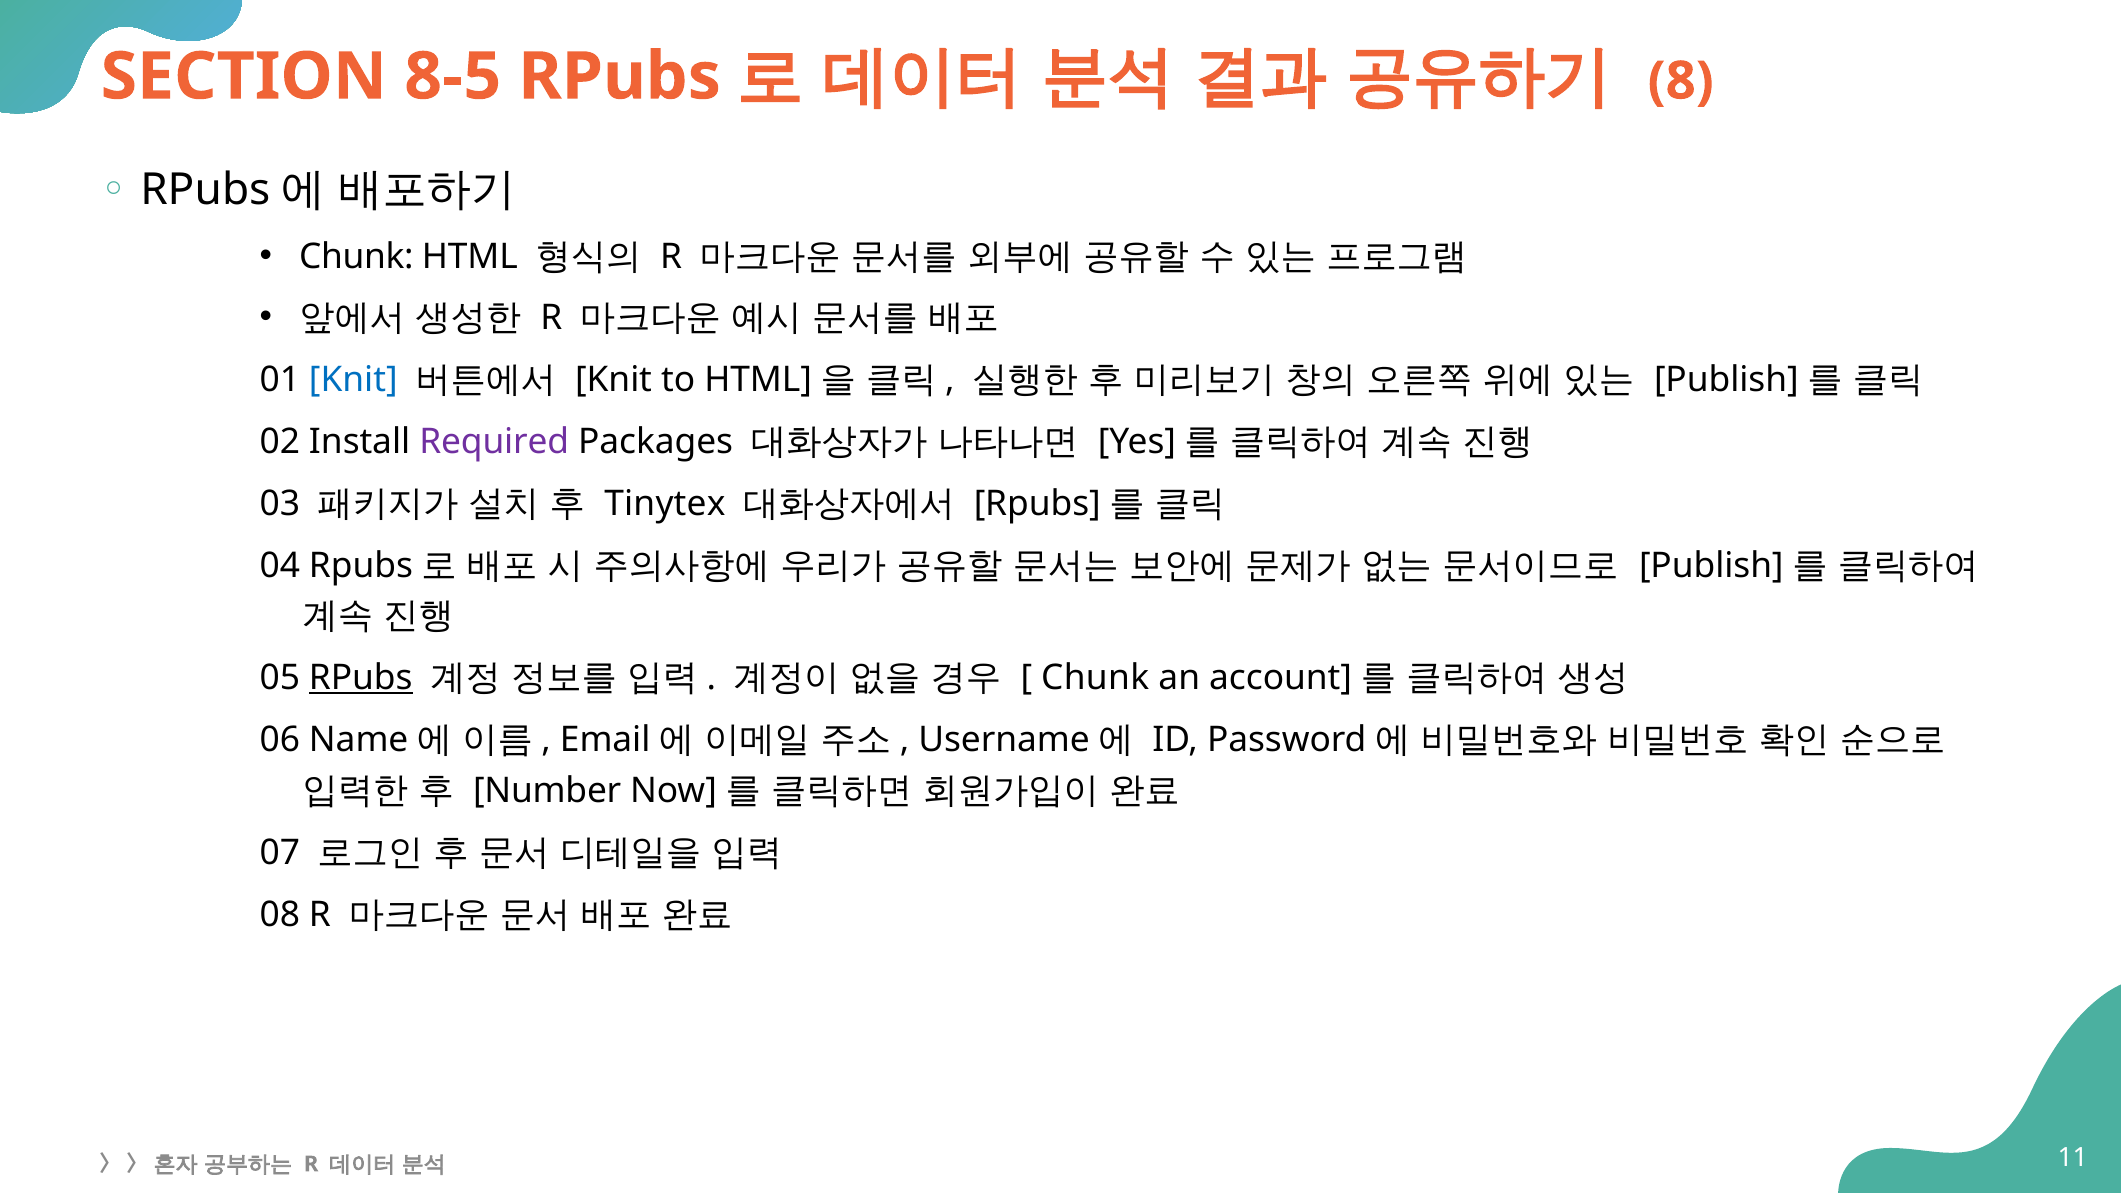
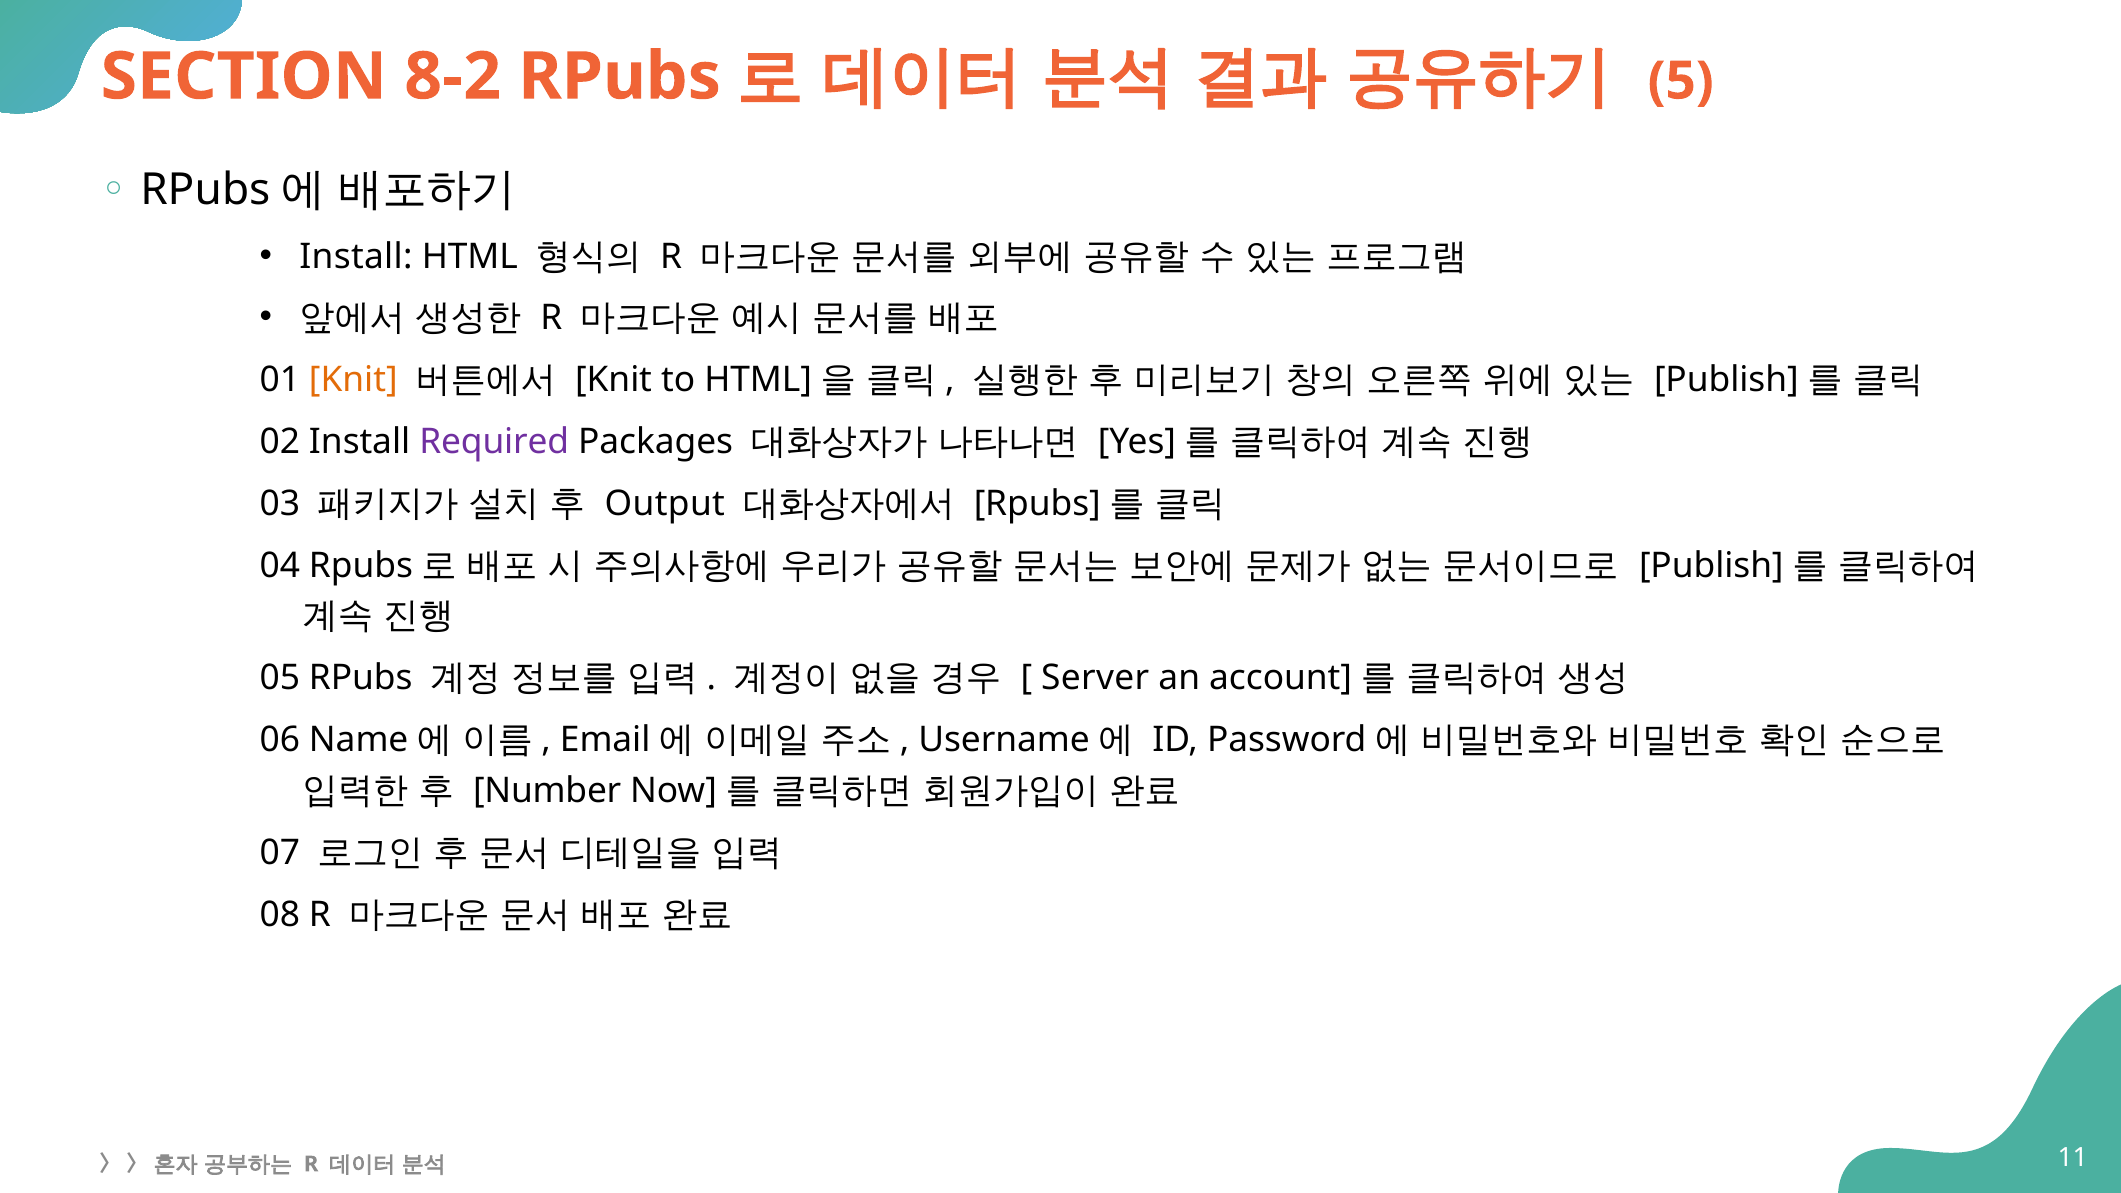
8-5: 8-5 -> 8-2
8: 8 -> 5
Chunk at (356, 257): Chunk -> Install
Knit at (353, 380) colour: blue -> orange
Tinytex: Tinytex -> Output
RPubs at (361, 678) underline: present -> none
Chunk at (1095, 678): Chunk -> Server
